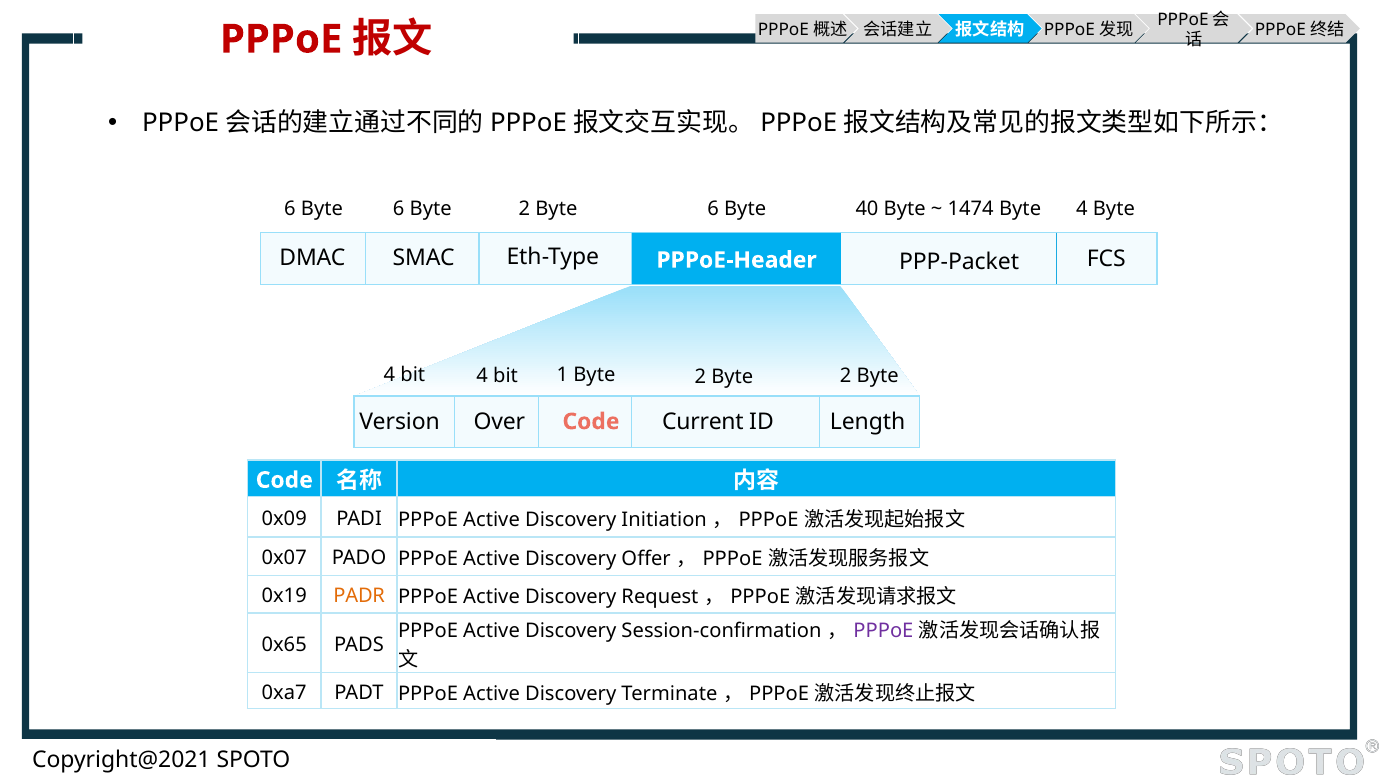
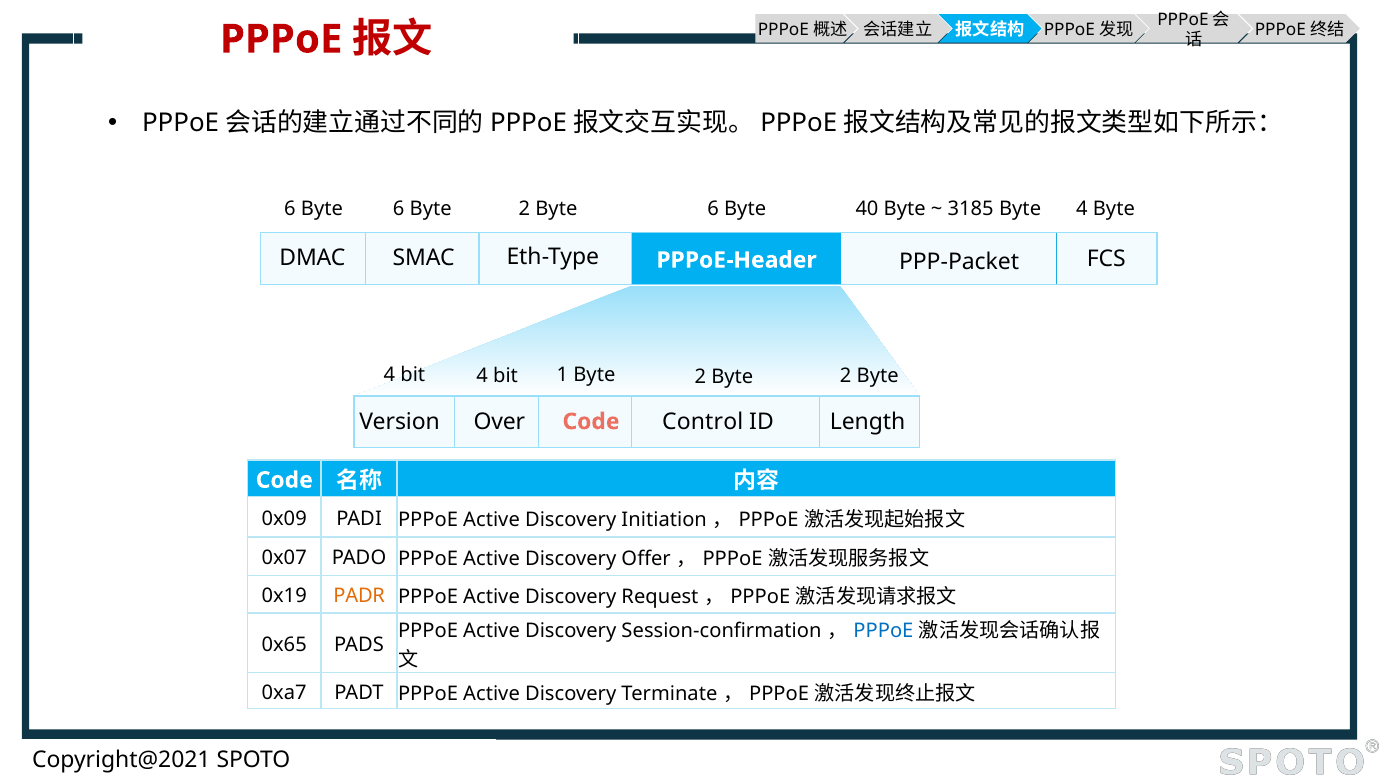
1474: 1474 -> 3185
Current: Current -> Control
PPPoE at (883, 631) colour: purple -> blue
